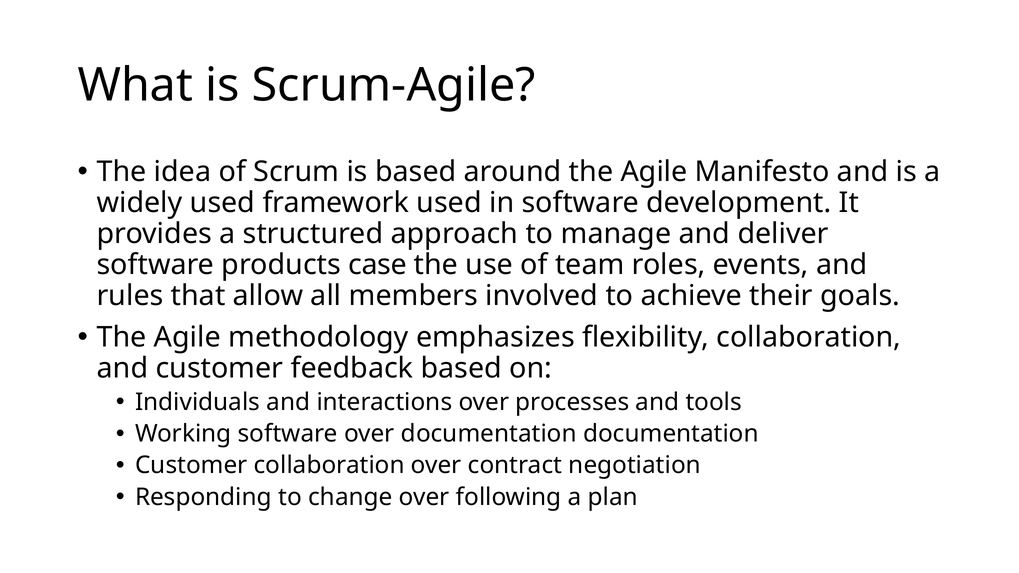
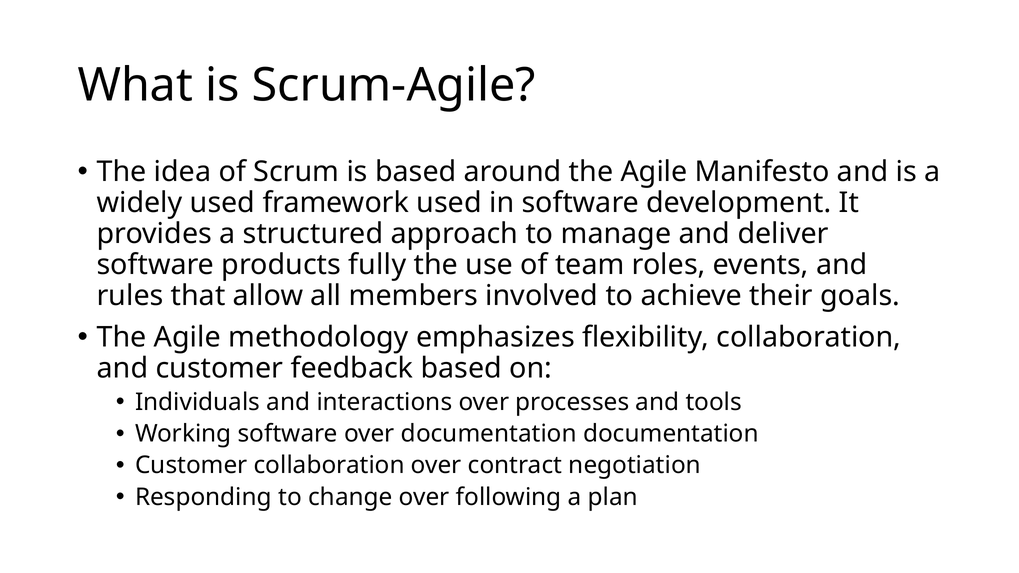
case: case -> fully
